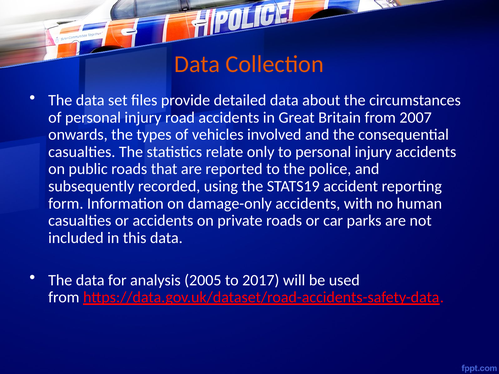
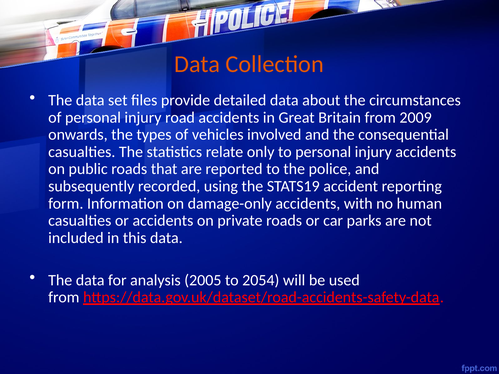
2007: 2007 -> 2009
2017: 2017 -> 2054
